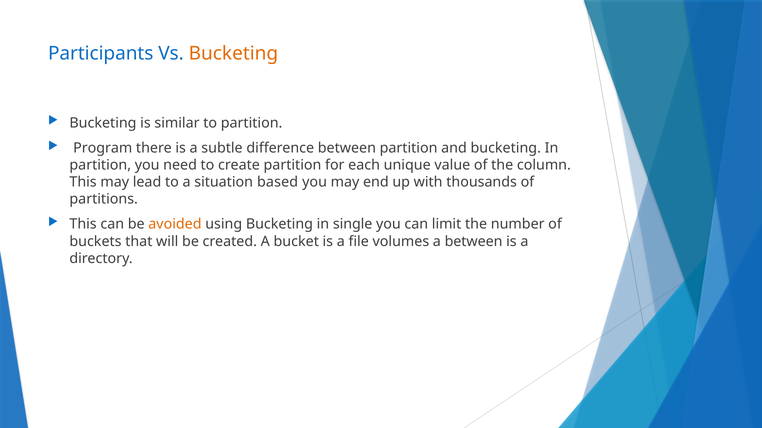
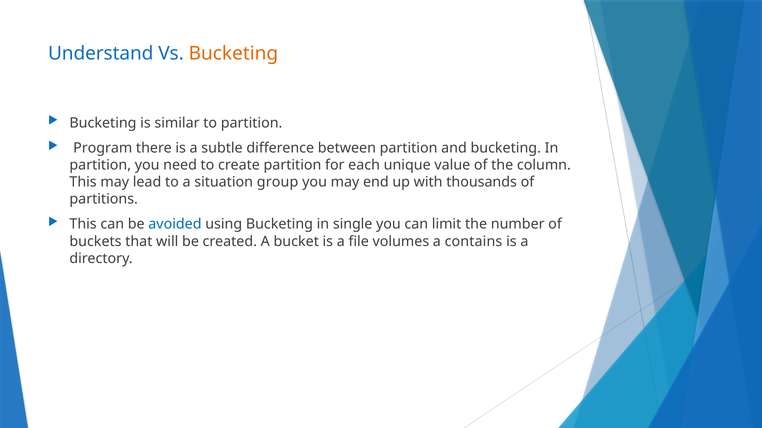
Participants: Participants -> Understand
based: based -> group
avoided colour: orange -> blue
a between: between -> contains
